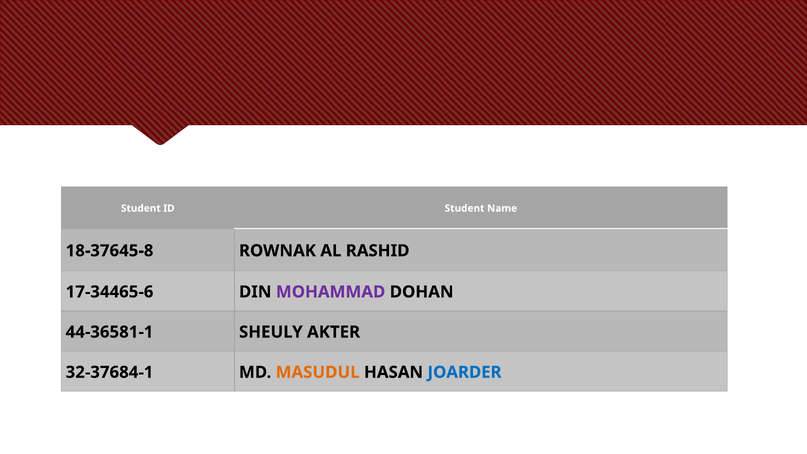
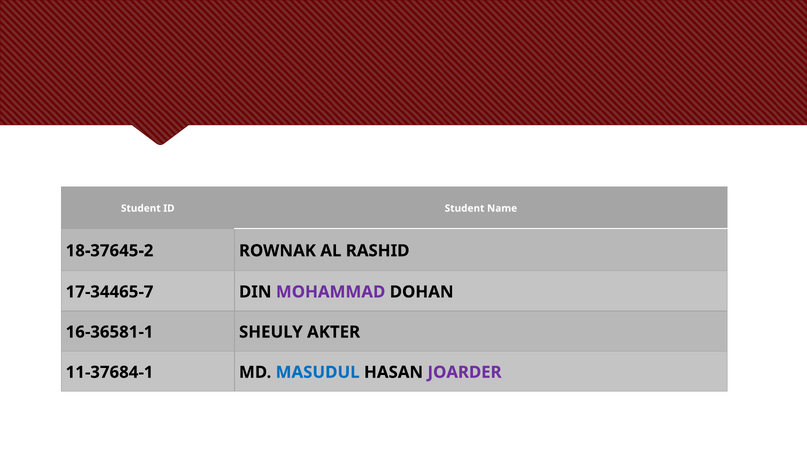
18-37645-8: 18-37645-8 -> 18-37645-2
17-34465-6: 17-34465-6 -> 17-34465-7
44-36581-1: 44-36581-1 -> 16-36581-1
32-37684-1: 32-37684-1 -> 11-37684-1
MASUDUL colour: orange -> blue
JOARDER colour: blue -> purple
